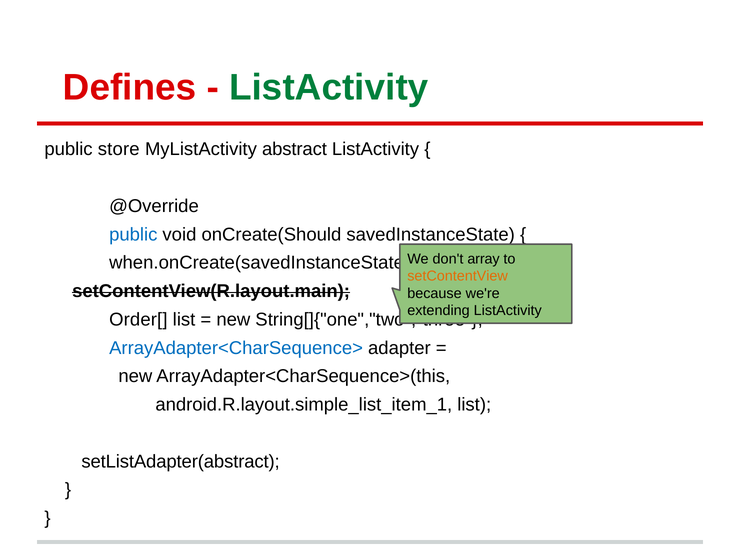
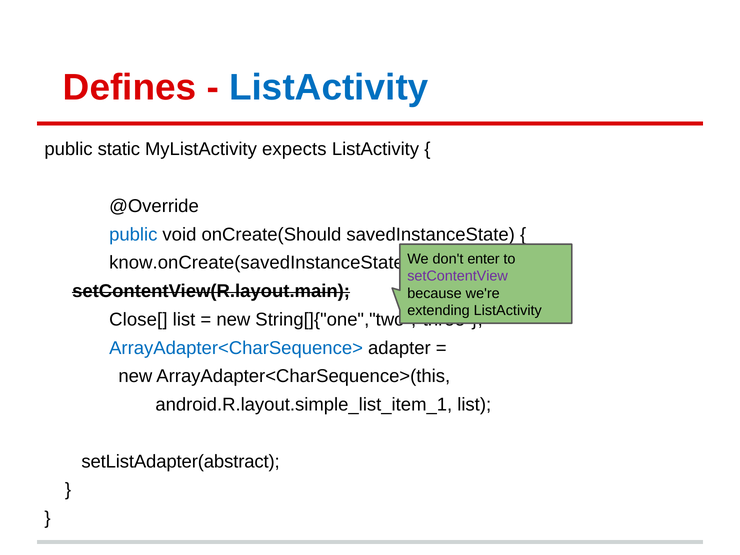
ListActivity at (329, 88) colour: green -> blue
store: store -> static
abstract: abstract -> expects
array: array -> enter
when.onCreate(savedInstanceState: when.onCreate(savedInstanceState -> know.onCreate(savedInstanceState
setContentView colour: orange -> purple
Order[: Order[ -> Close[
